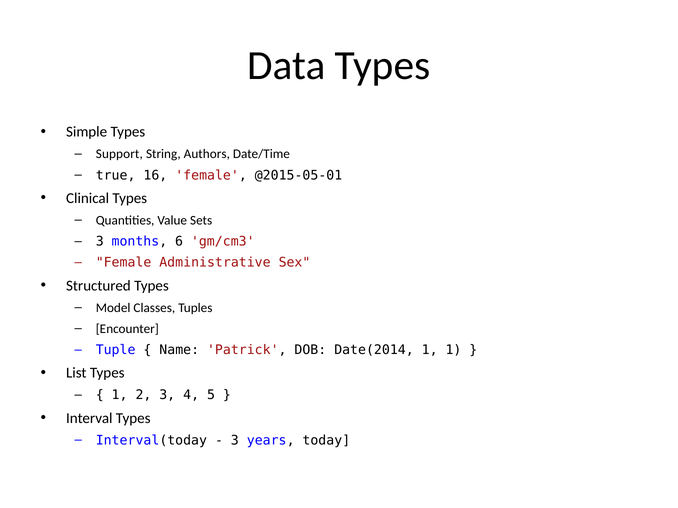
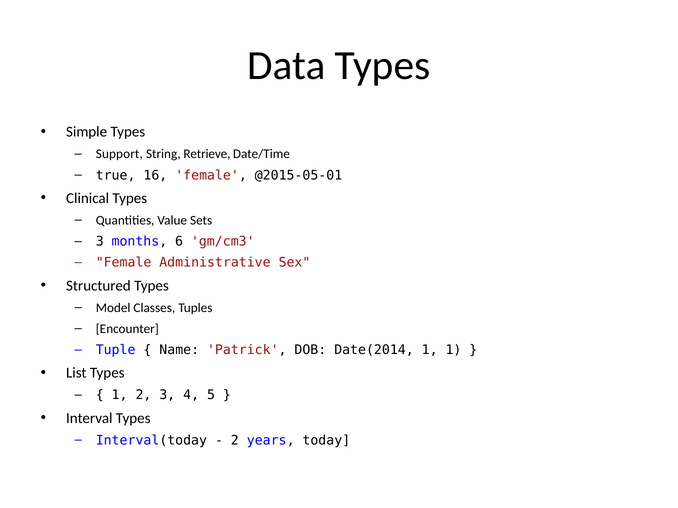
Authors: Authors -> Retrieve
3 at (235, 441): 3 -> 2
